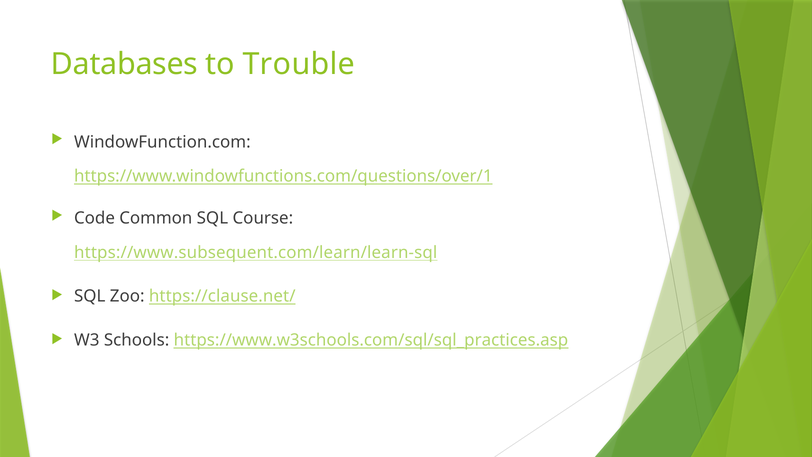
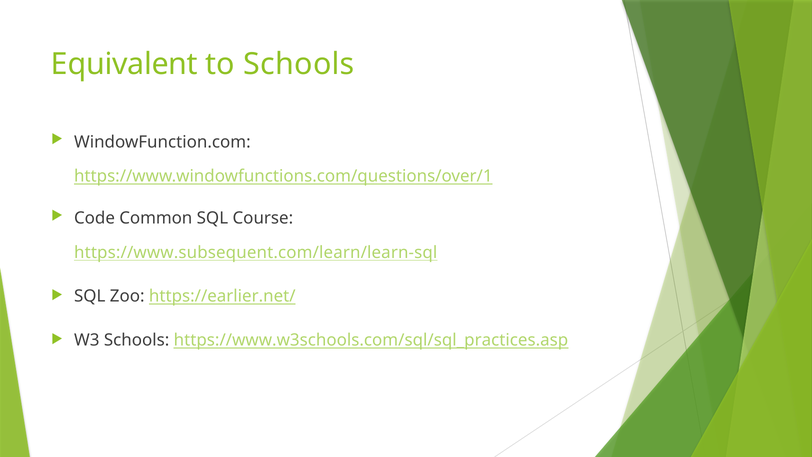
Databases: Databases -> Equivalent
to Trouble: Trouble -> Schools
https://clause.net/: https://clause.net/ -> https://earlier.net/
